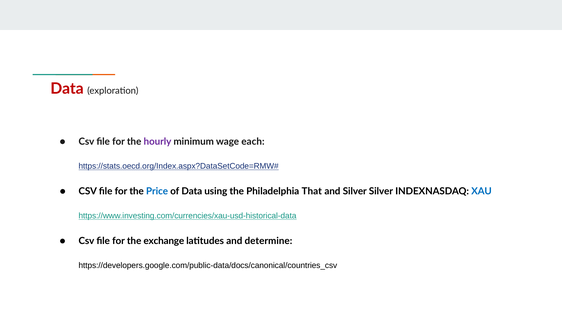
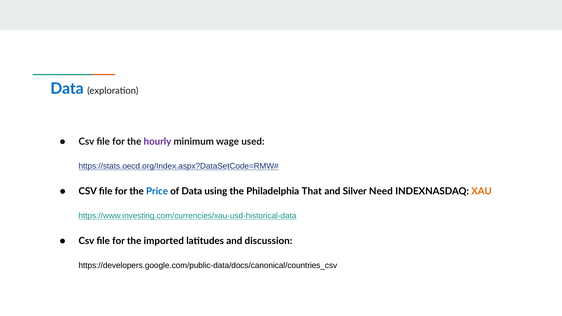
Data at (67, 89) colour: red -> blue
each: each -> used
Silver Silver: Silver -> Need
XAU colour: blue -> orange
exchange: exchange -> imported
determine: determine -> discussion
